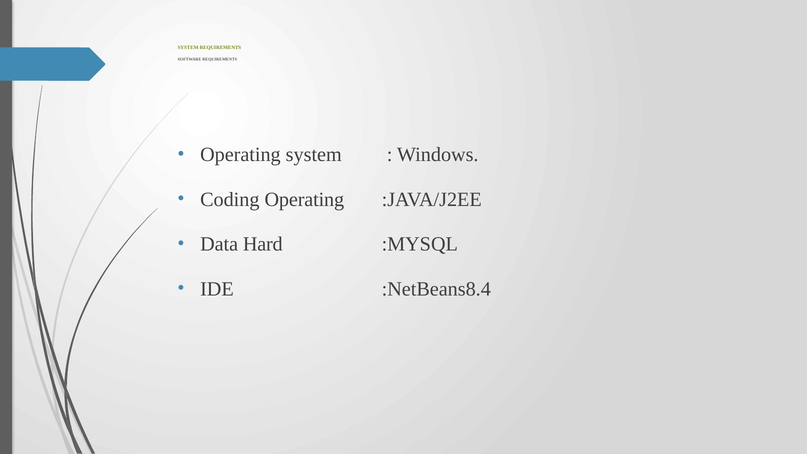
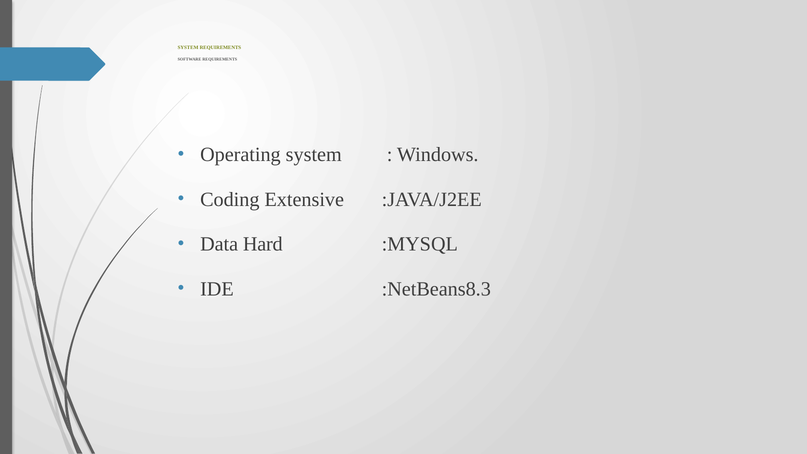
Coding Operating: Operating -> Extensive
:NetBeans8.4: :NetBeans8.4 -> :NetBeans8.3
